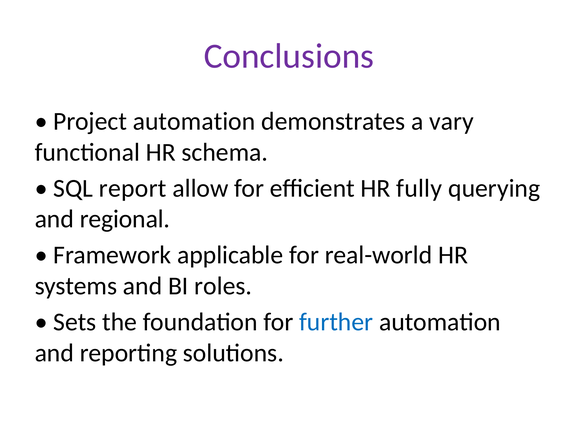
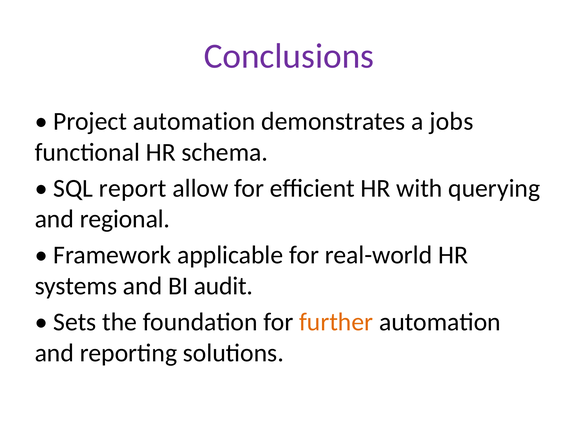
vary: vary -> jobs
fully: fully -> with
roles: roles -> audit
further colour: blue -> orange
